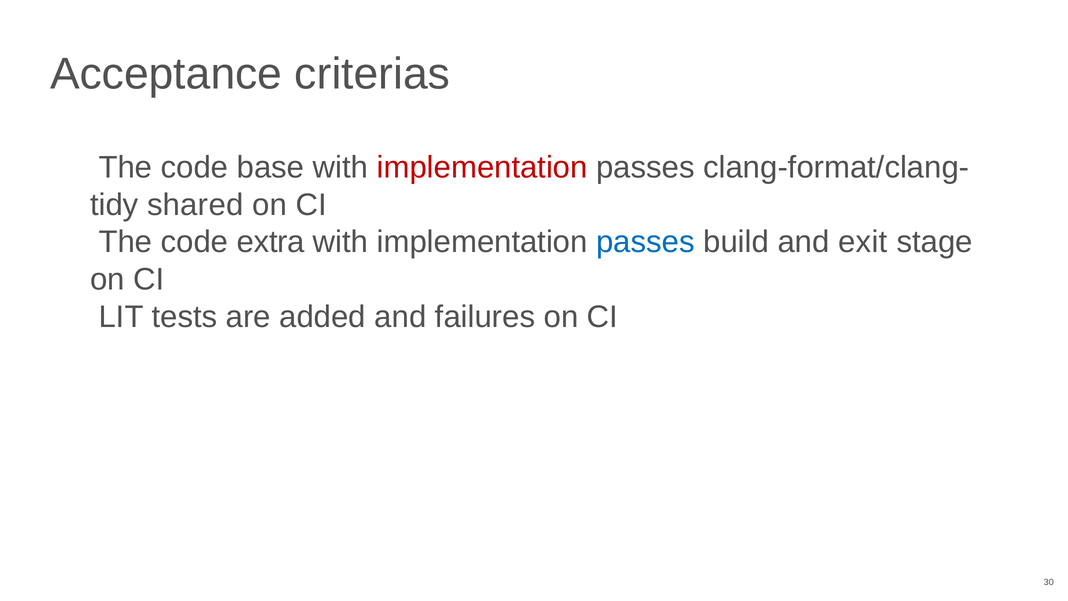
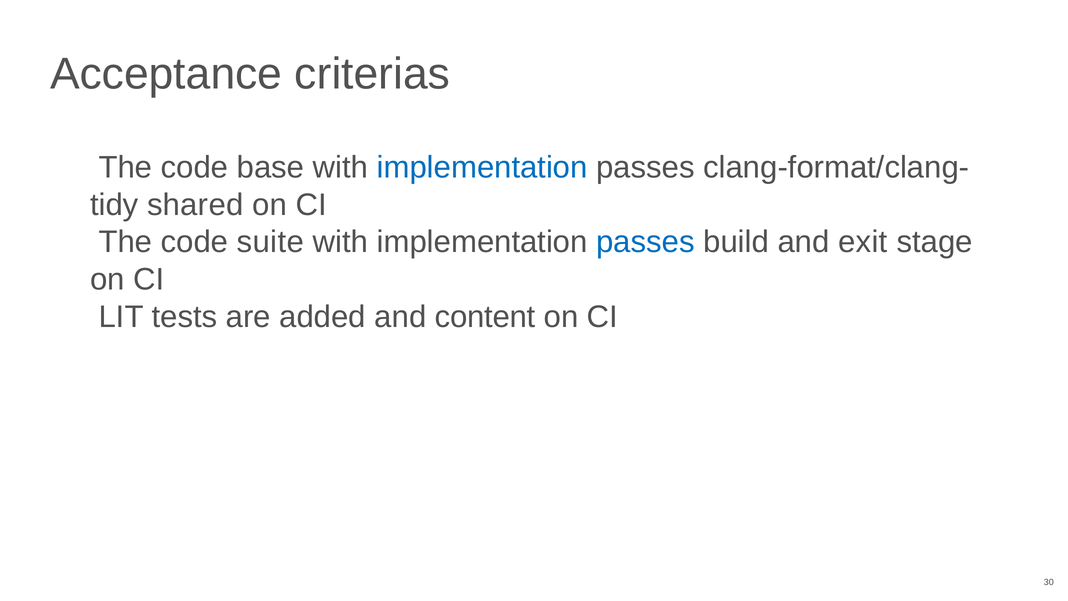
implementation at (482, 167) colour: red -> blue
extra: extra -> suite
failures: failures -> content
